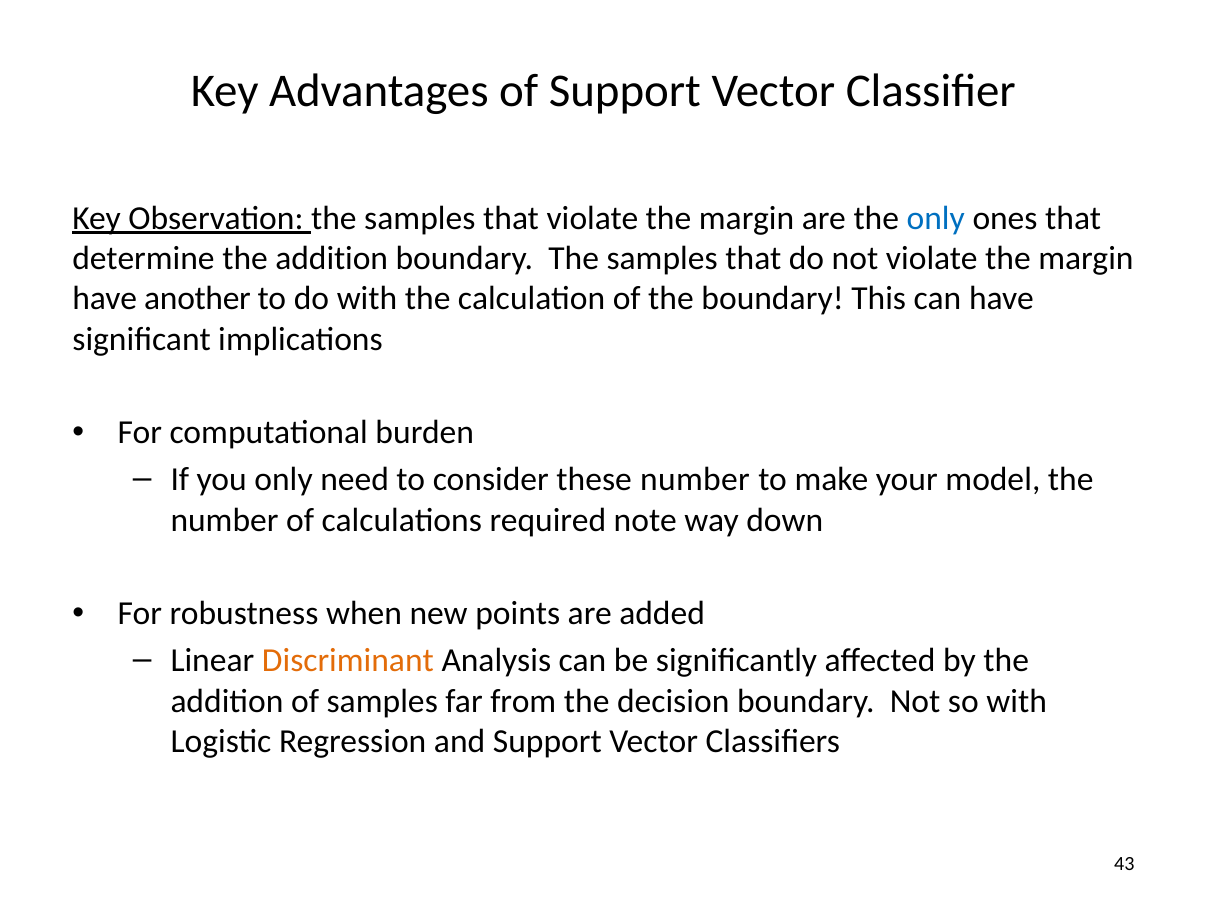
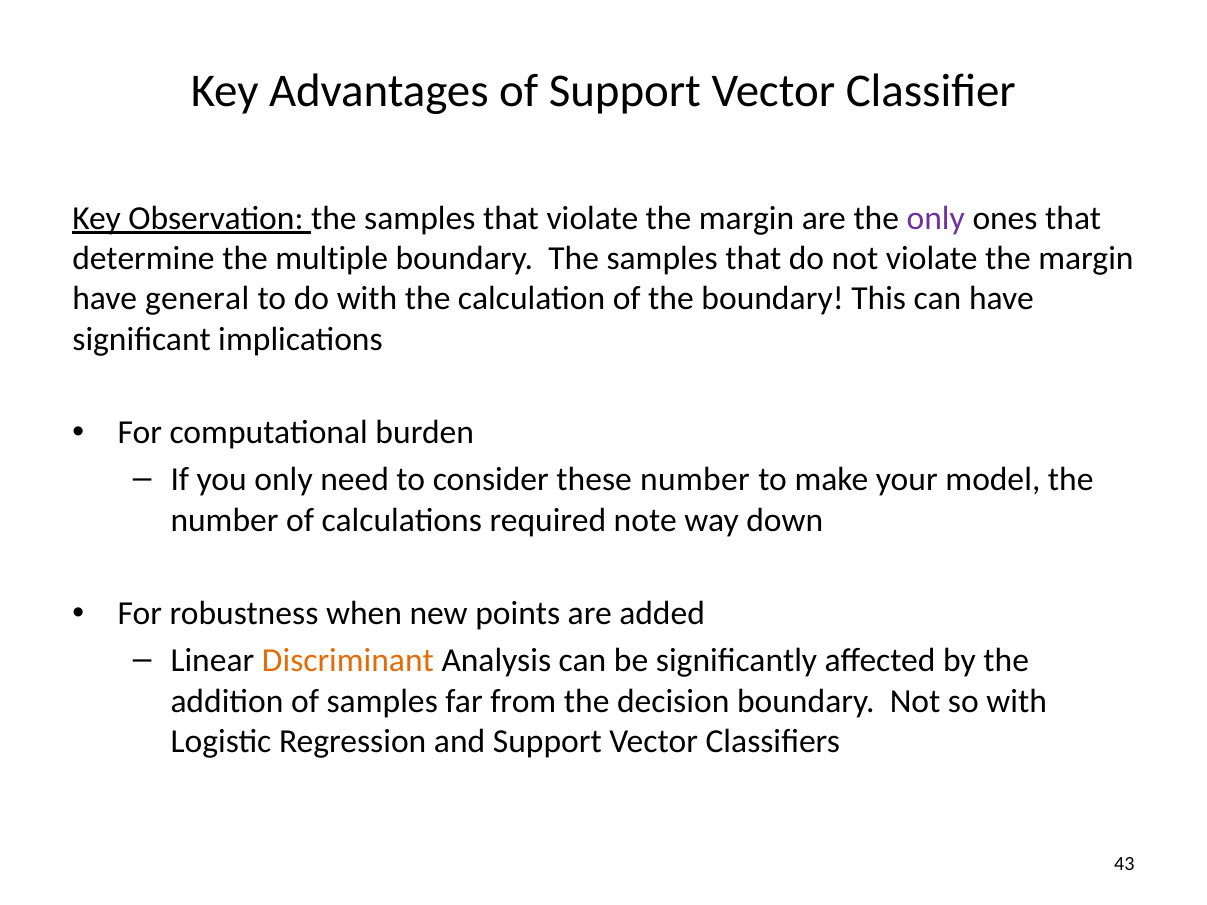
only at (936, 218) colour: blue -> purple
determine the addition: addition -> multiple
another: another -> general
